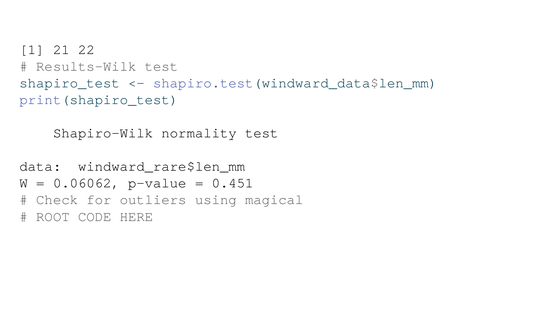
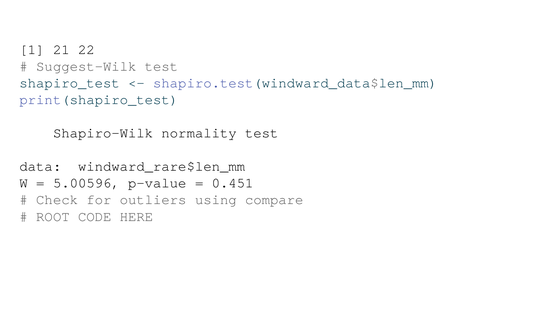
Results-Wilk: Results-Wilk -> Suggest-Wilk
0.06062: 0.06062 -> 5.00596
magical: magical -> compare
